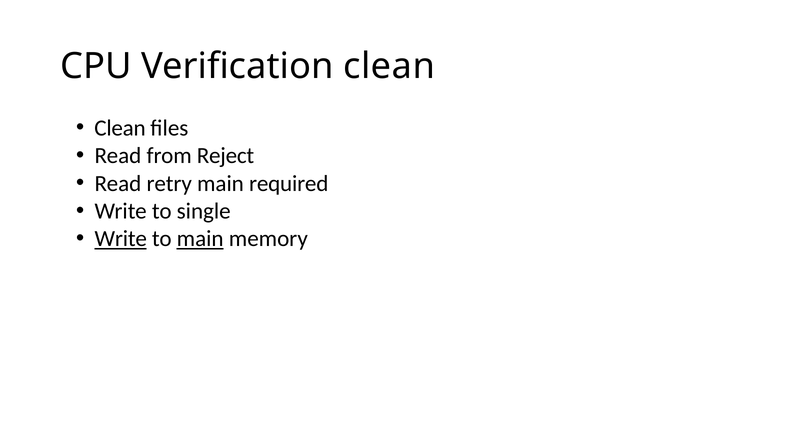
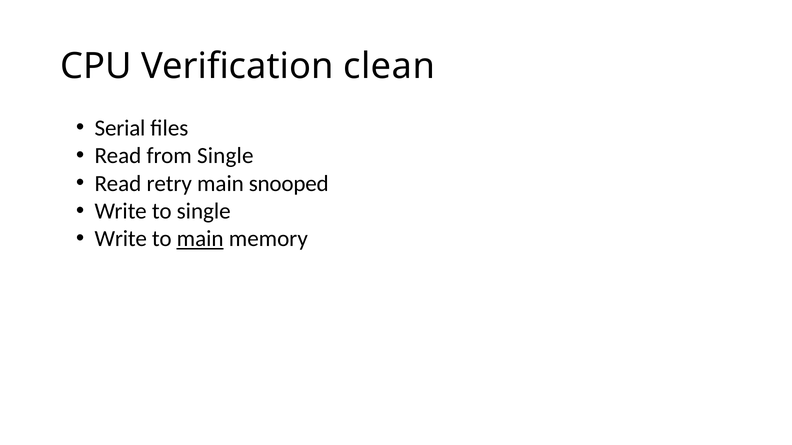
Clean at (120, 128): Clean -> Serial
from Reject: Reject -> Single
required: required -> snooped
Write at (121, 239) underline: present -> none
